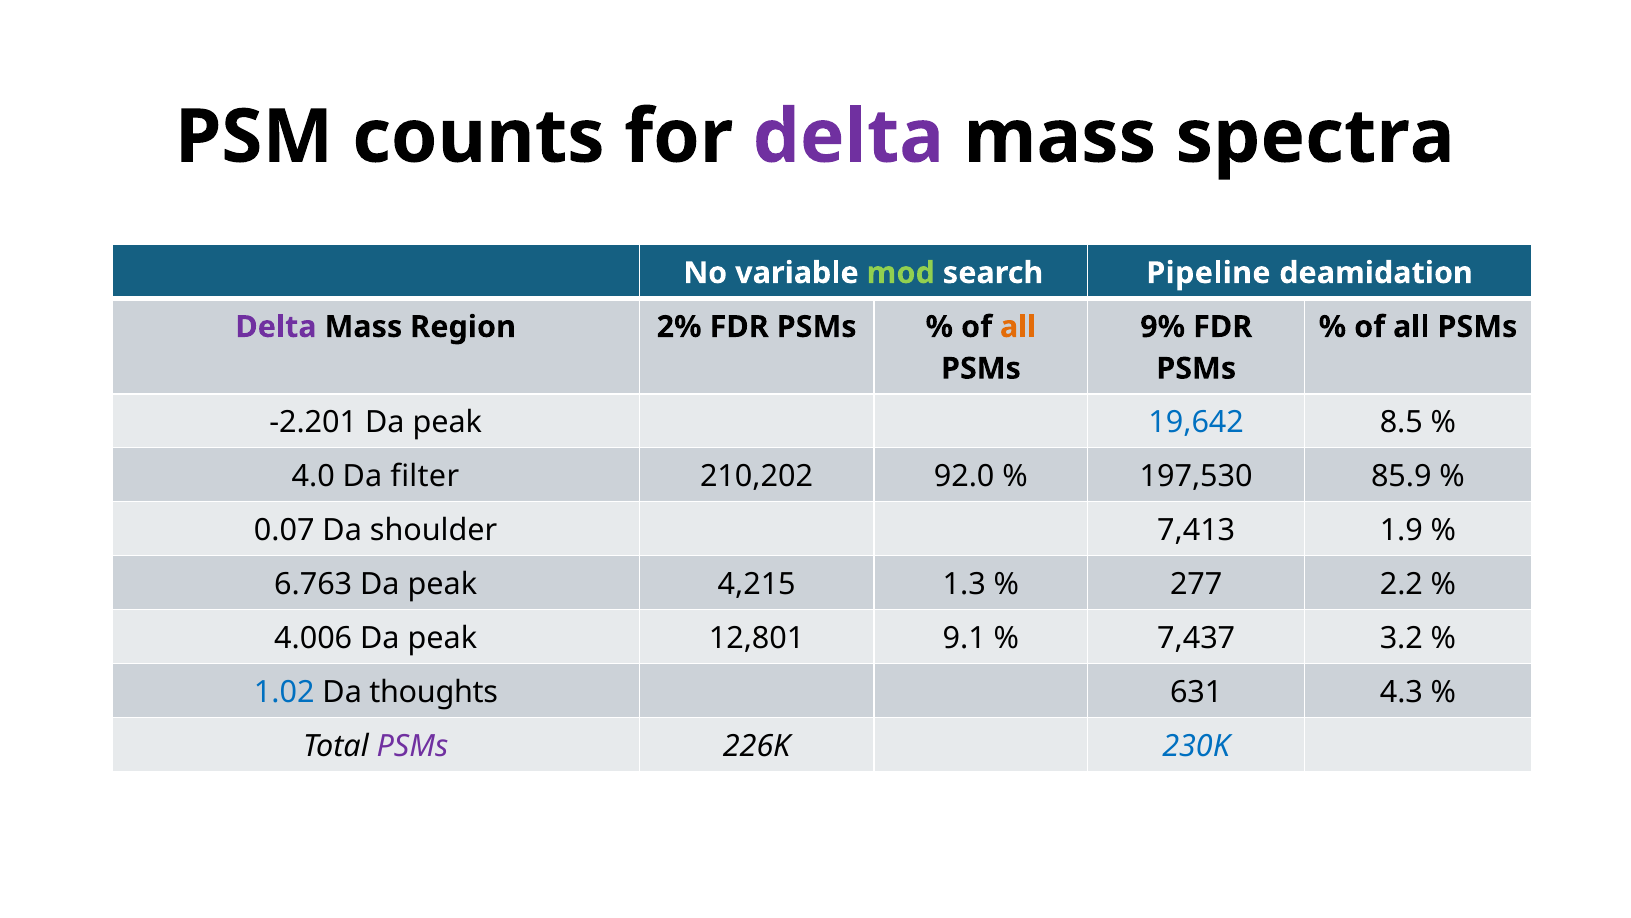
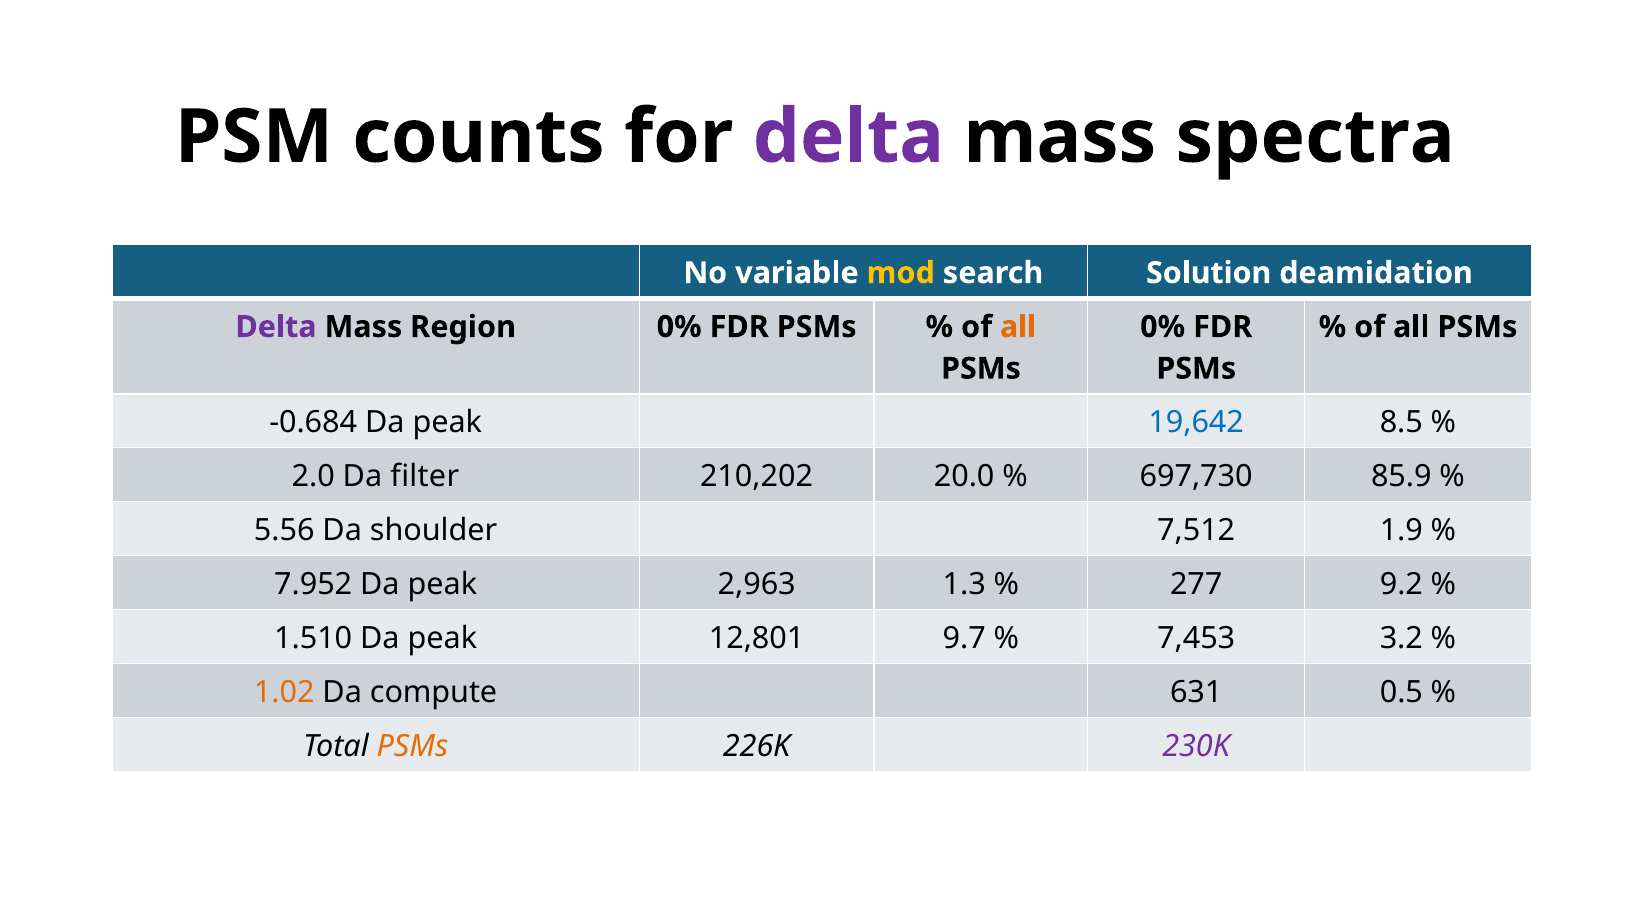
mod colour: light green -> yellow
Pipeline: Pipeline -> Solution
Region 2%: 2% -> 0%
9% at (1163, 327): 9% -> 0%
-2.201: -2.201 -> -0.684
4.0: 4.0 -> 2.0
92.0: 92.0 -> 20.0
197,530: 197,530 -> 697,730
0.07: 0.07 -> 5.56
7,413: 7,413 -> 7,512
6.763: 6.763 -> 7.952
4,215: 4,215 -> 2,963
2.2: 2.2 -> 9.2
4.006: 4.006 -> 1.510
9.1: 9.1 -> 9.7
7,437: 7,437 -> 7,453
1.02 colour: blue -> orange
thoughts: thoughts -> compute
4.3: 4.3 -> 0.5
PSMs at (412, 746) colour: purple -> orange
230K colour: blue -> purple
